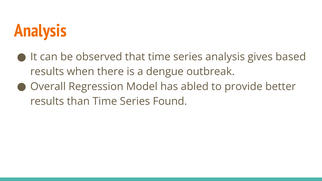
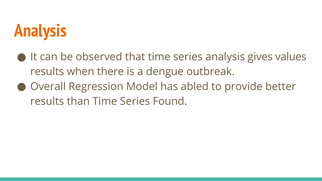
based: based -> values
